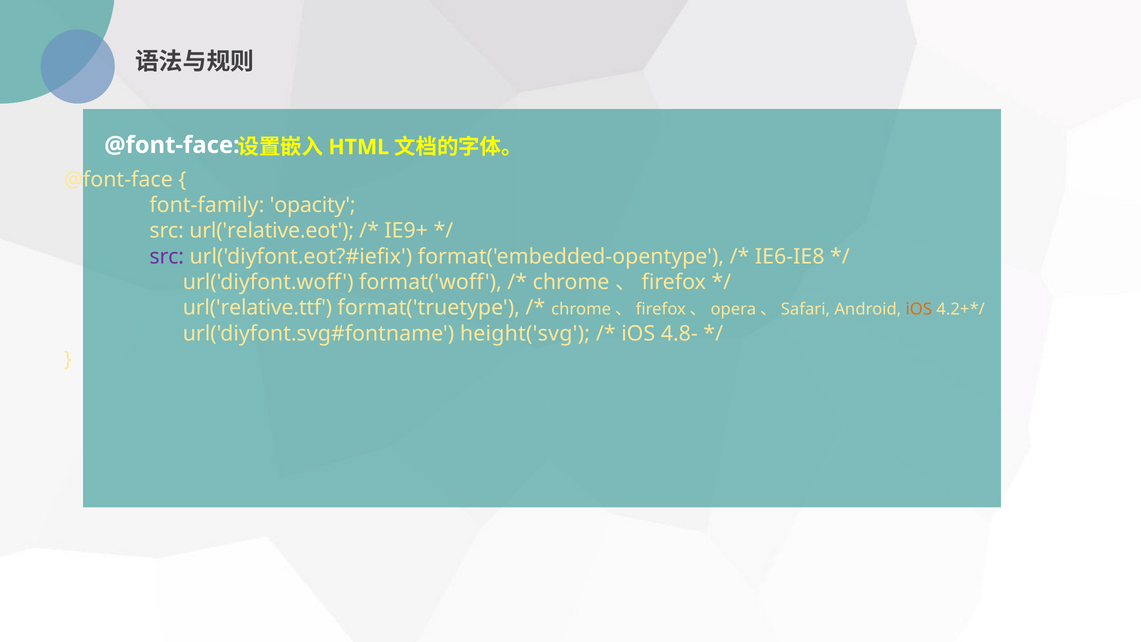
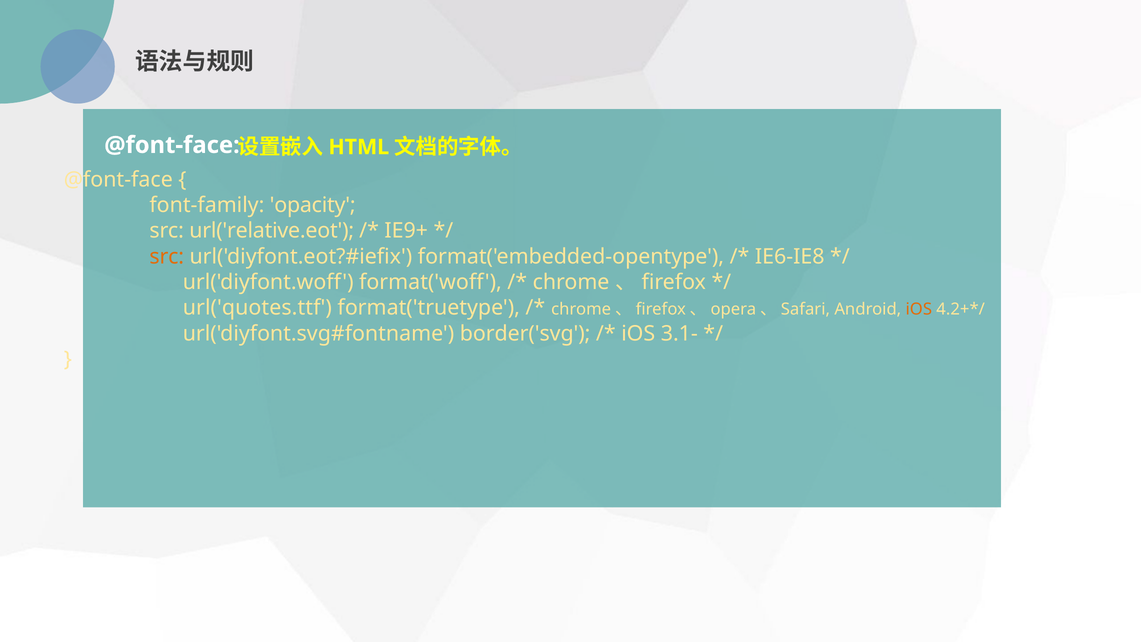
src at (167, 256) colour: purple -> orange
url('relative.ttf: url('relative.ttf -> url('quotes.ttf
height('svg: height('svg -> border('svg
4.8-: 4.8- -> 3.1-
